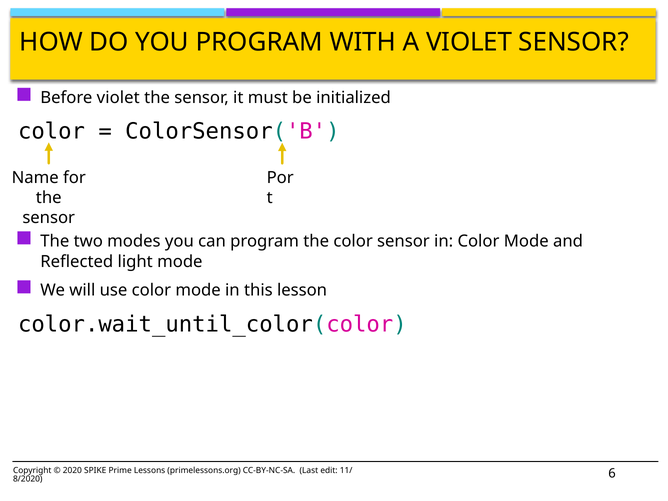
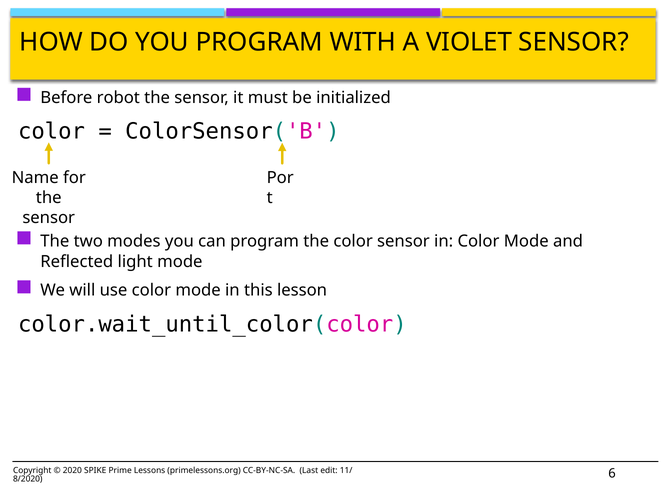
Before violet: violet -> robot
